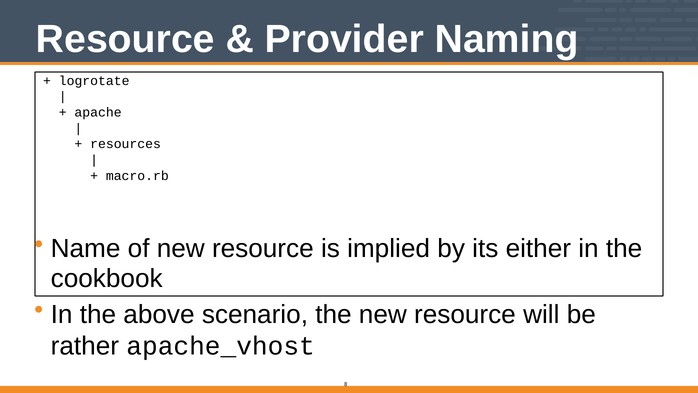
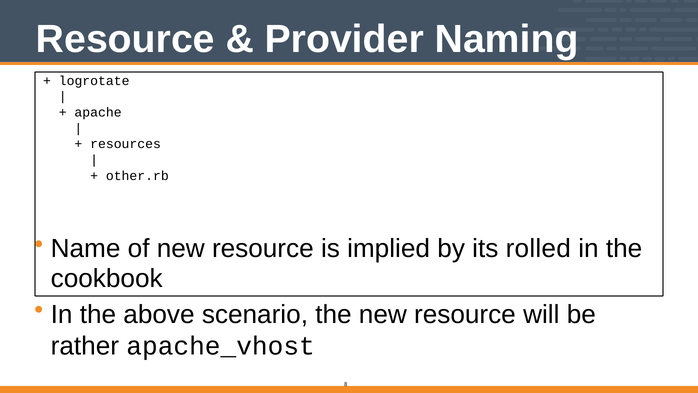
macro.rb: macro.rb -> other.rb
either: either -> rolled
